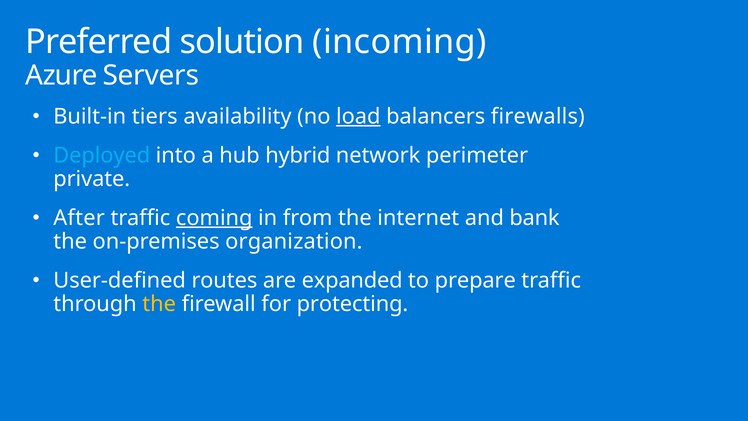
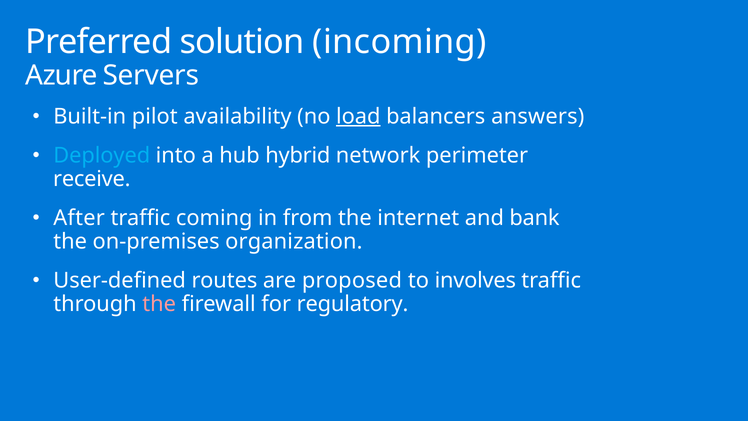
tiers: tiers -> pilot
firewalls: firewalls -> answers
private: private -> receive
coming underline: present -> none
expanded: expanded -> proposed
prepare: prepare -> involves
the at (159, 304) colour: yellow -> pink
protecting: protecting -> regulatory
